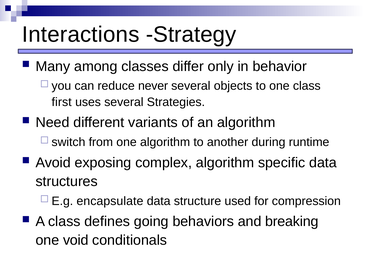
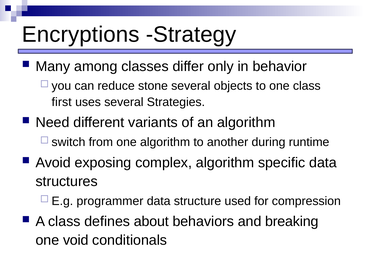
Interactions: Interactions -> Encryptions
never: never -> stone
encapsulate: encapsulate -> programmer
going: going -> about
